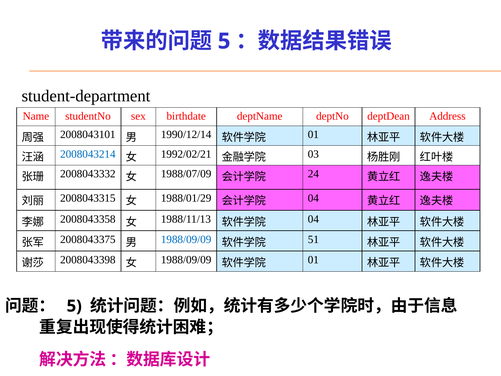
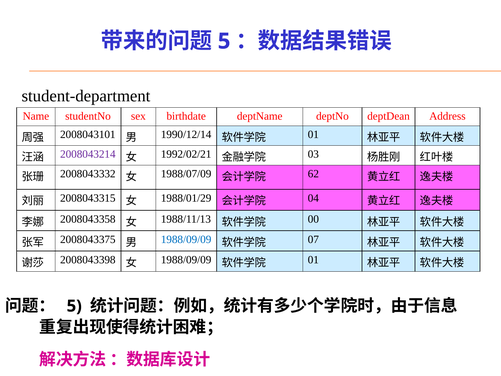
2008043214 colour: blue -> purple
24: 24 -> 62
04 at (313, 219): 04 -> 00
51: 51 -> 07
